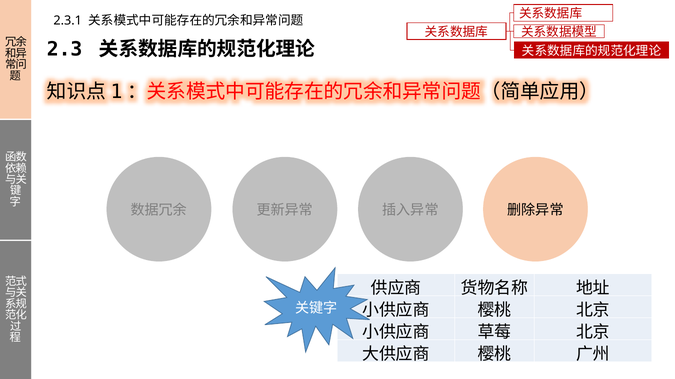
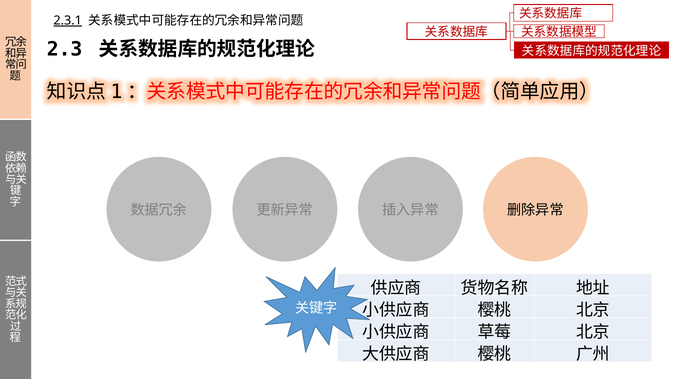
2.3.1 underline: none -> present
